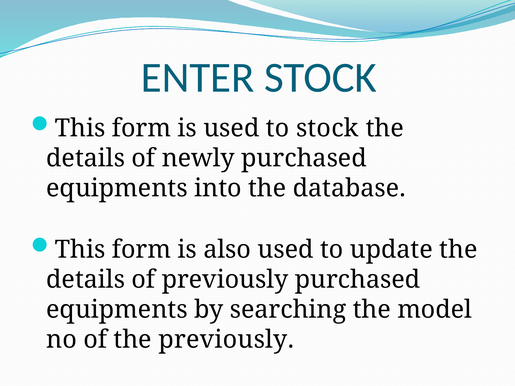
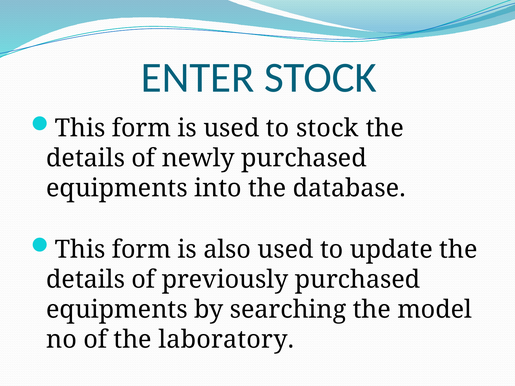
the previously: previously -> laboratory
